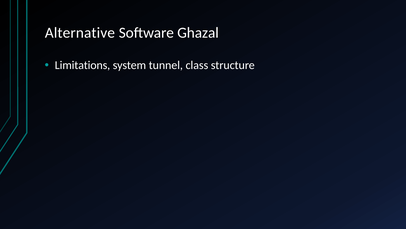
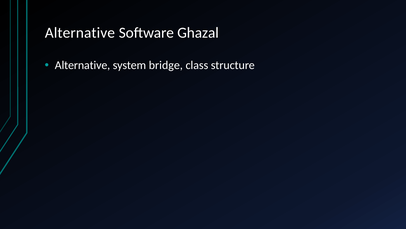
Limitations at (83, 65): Limitations -> Alternative
tunnel: tunnel -> bridge
